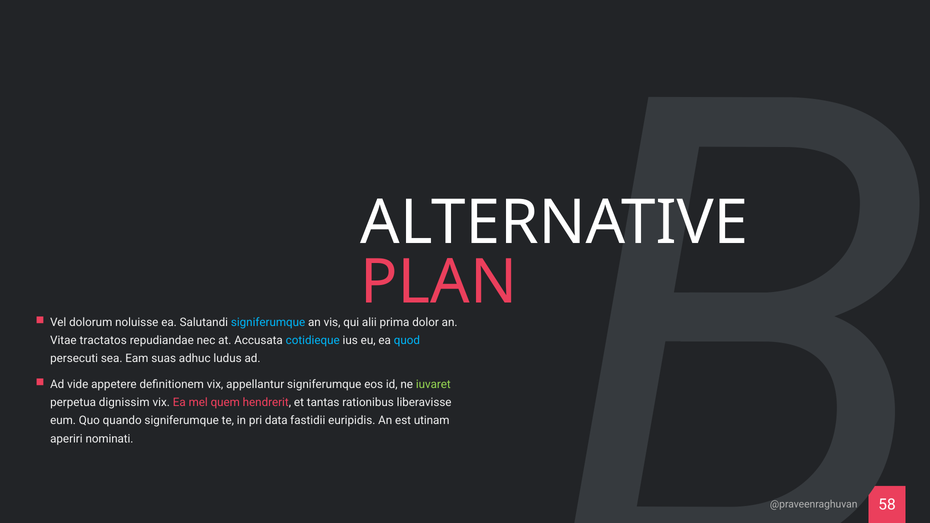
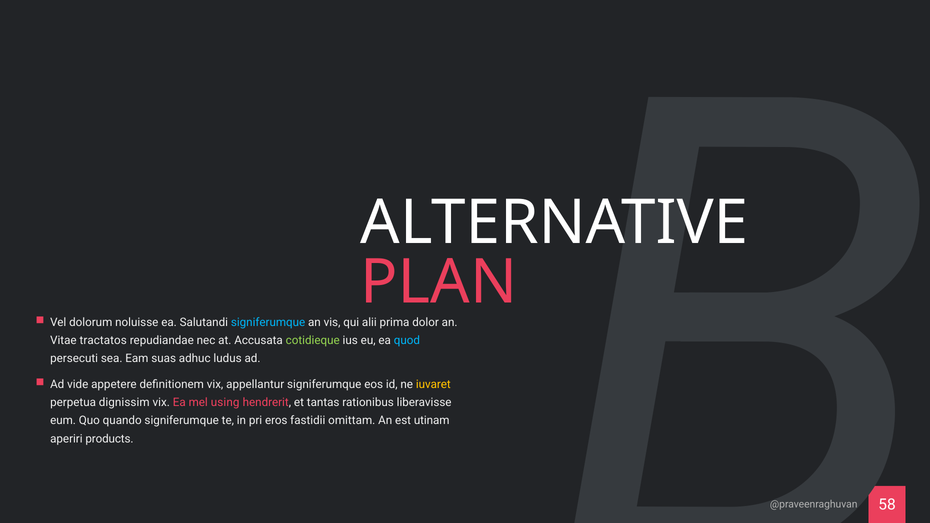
cotidieque colour: light blue -> light green
iuvaret colour: light green -> yellow
quem: quem -> using
data: data -> eros
euripidis: euripidis -> omittam
nominati: nominati -> products
